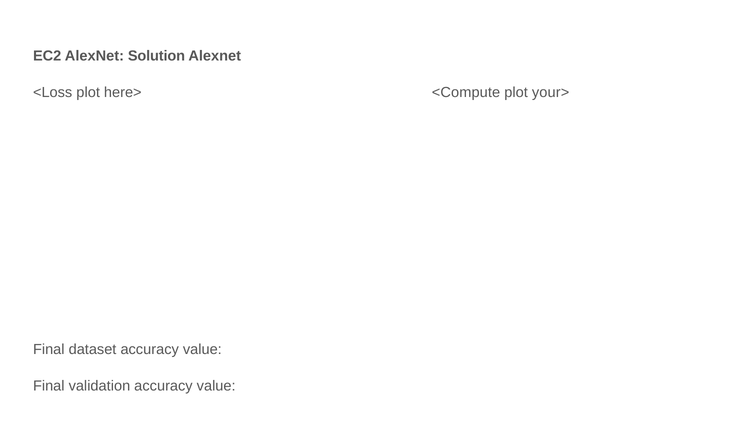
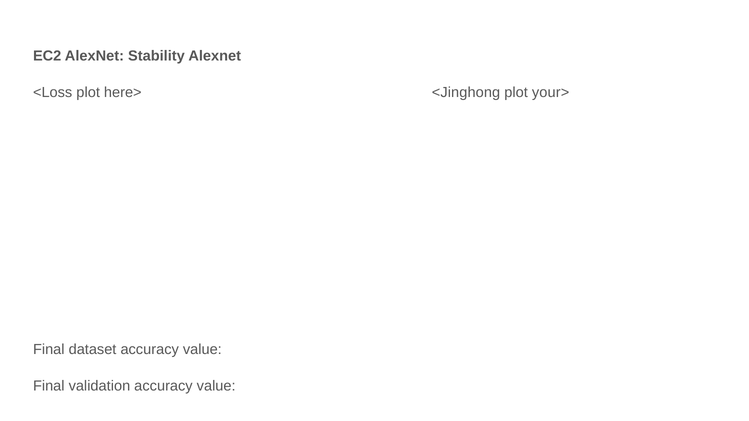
Solution: Solution -> Stability
<Compute: <Compute -> <Jinghong
